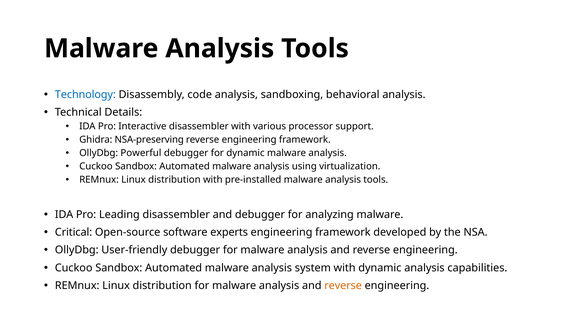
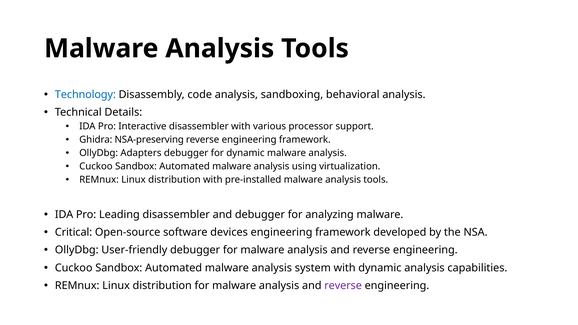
Powerful: Powerful -> Adapters
experts: experts -> devices
reverse at (343, 286) colour: orange -> purple
